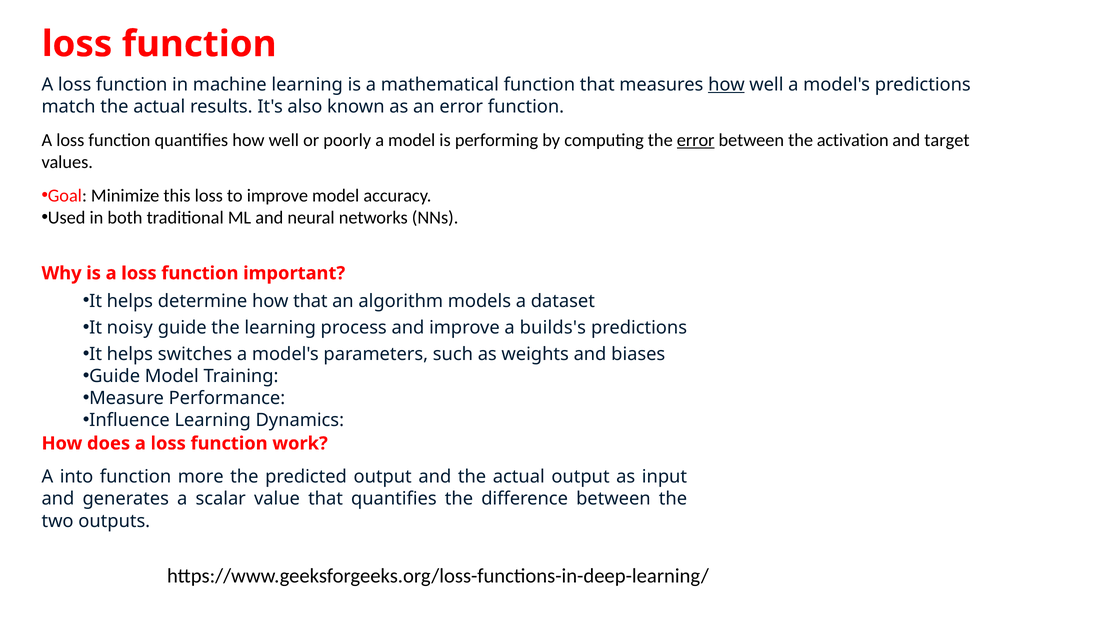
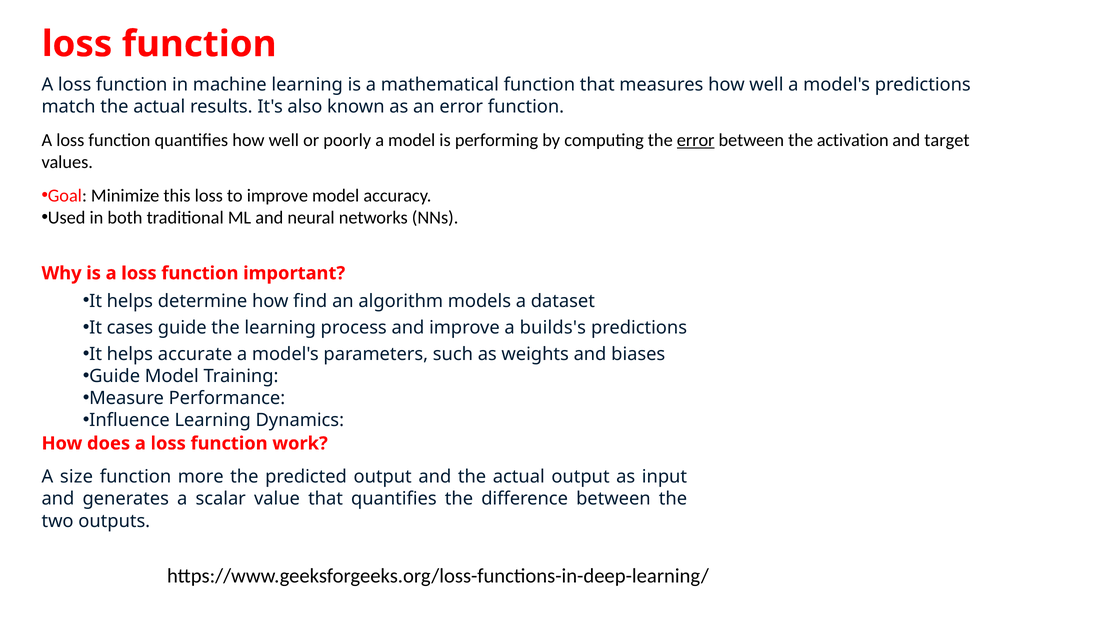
how at (726, 84) underline: present -> none
how that: that -> find
noisy: noisy -> cases
switches: switches -> accurate
into: into -> size
